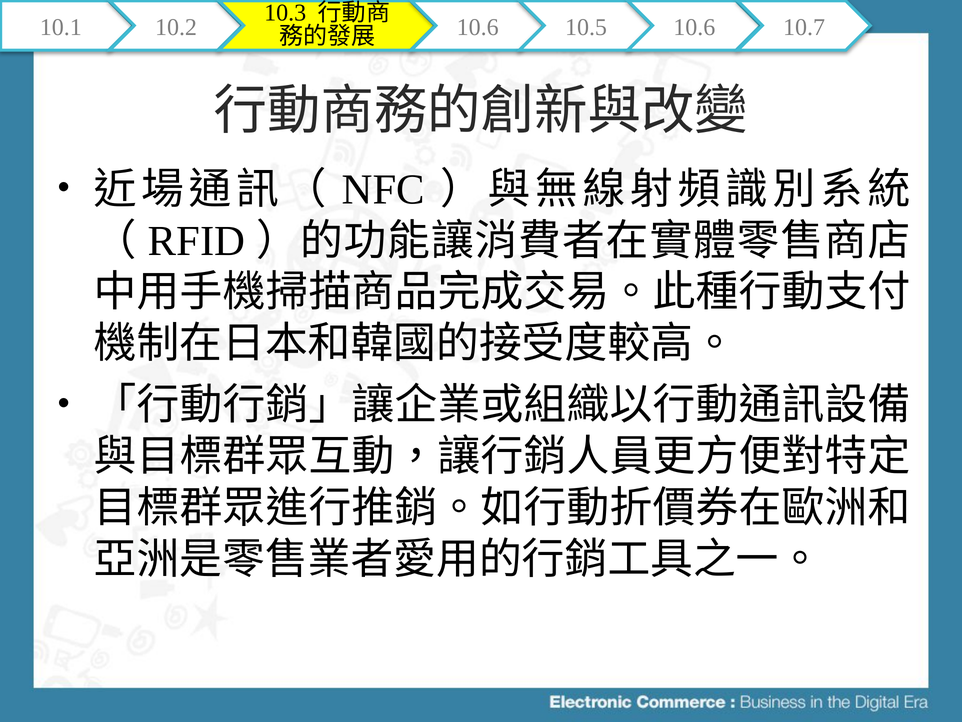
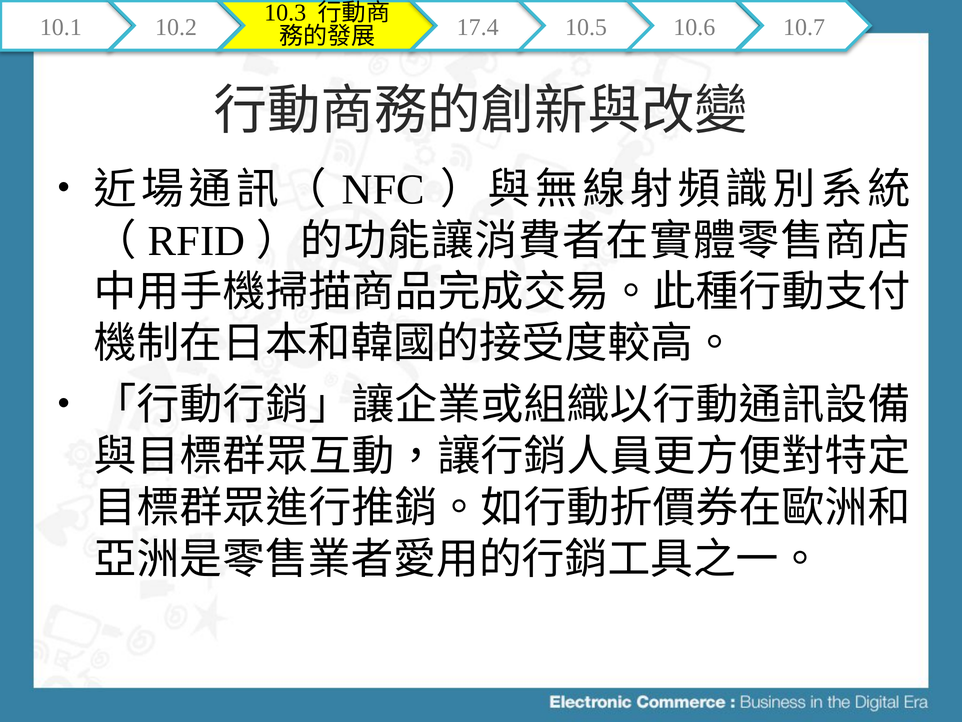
10.6 at (478, 27): 10.6 -> 17.4
